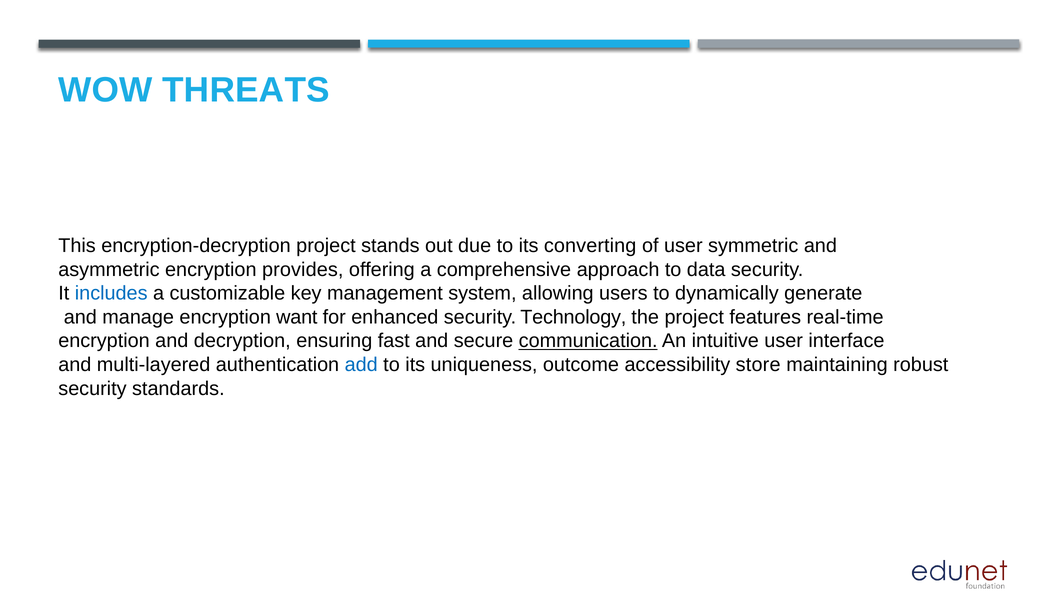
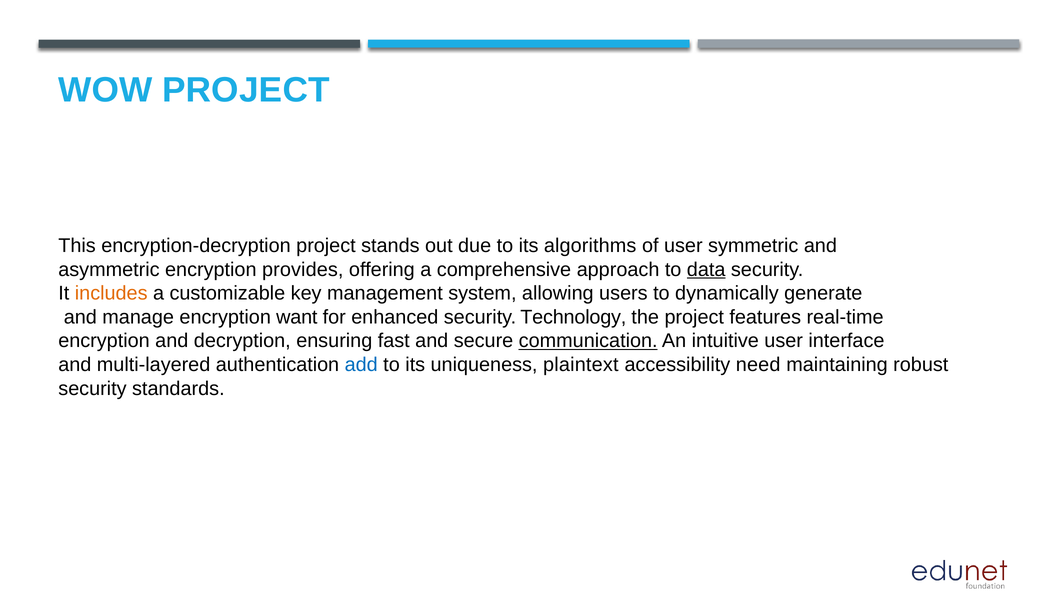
WOW THREATS: THREATS -> PROJECT
converting: converting -> algorithms
data underline: none -> present
includes colour: blue -> orange
outcome: outcome -> plaintext
store: store -> need
